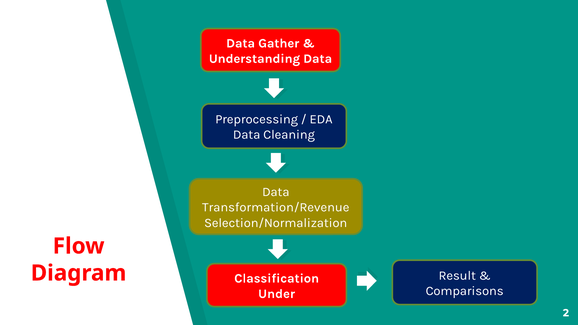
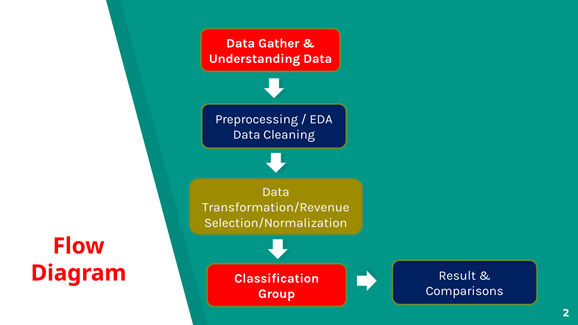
Under: Under -> Group
